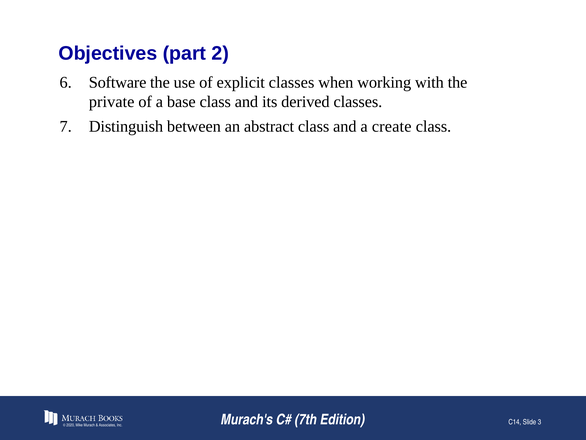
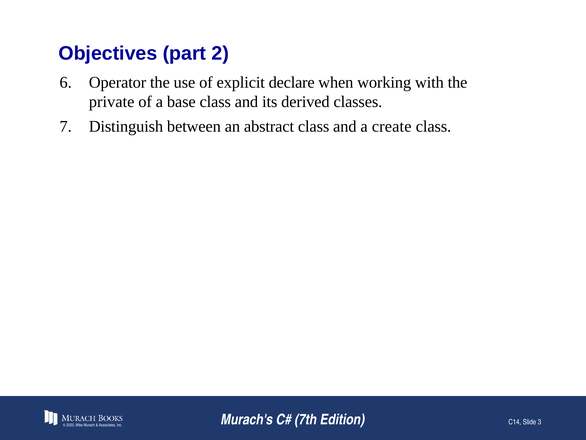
Software: Software -> Operator
explicit classes: classes -> declare
